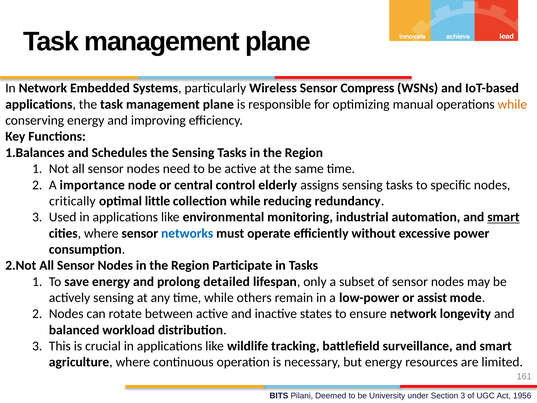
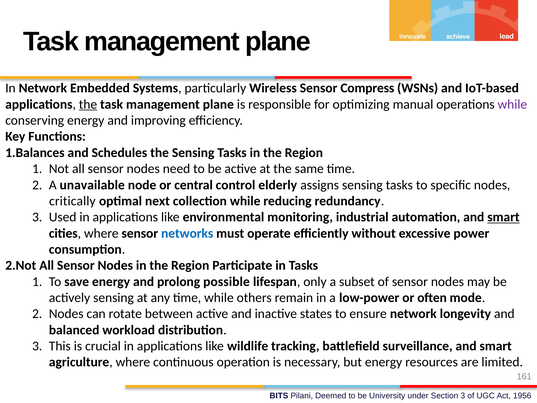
the at (88, 104) underline: none -> present
while at (512, 104) colour: orange -> purple
importance: importance -> unavailable
little: little -> next
detailed: detailed -> possible
assist: assist -> often
